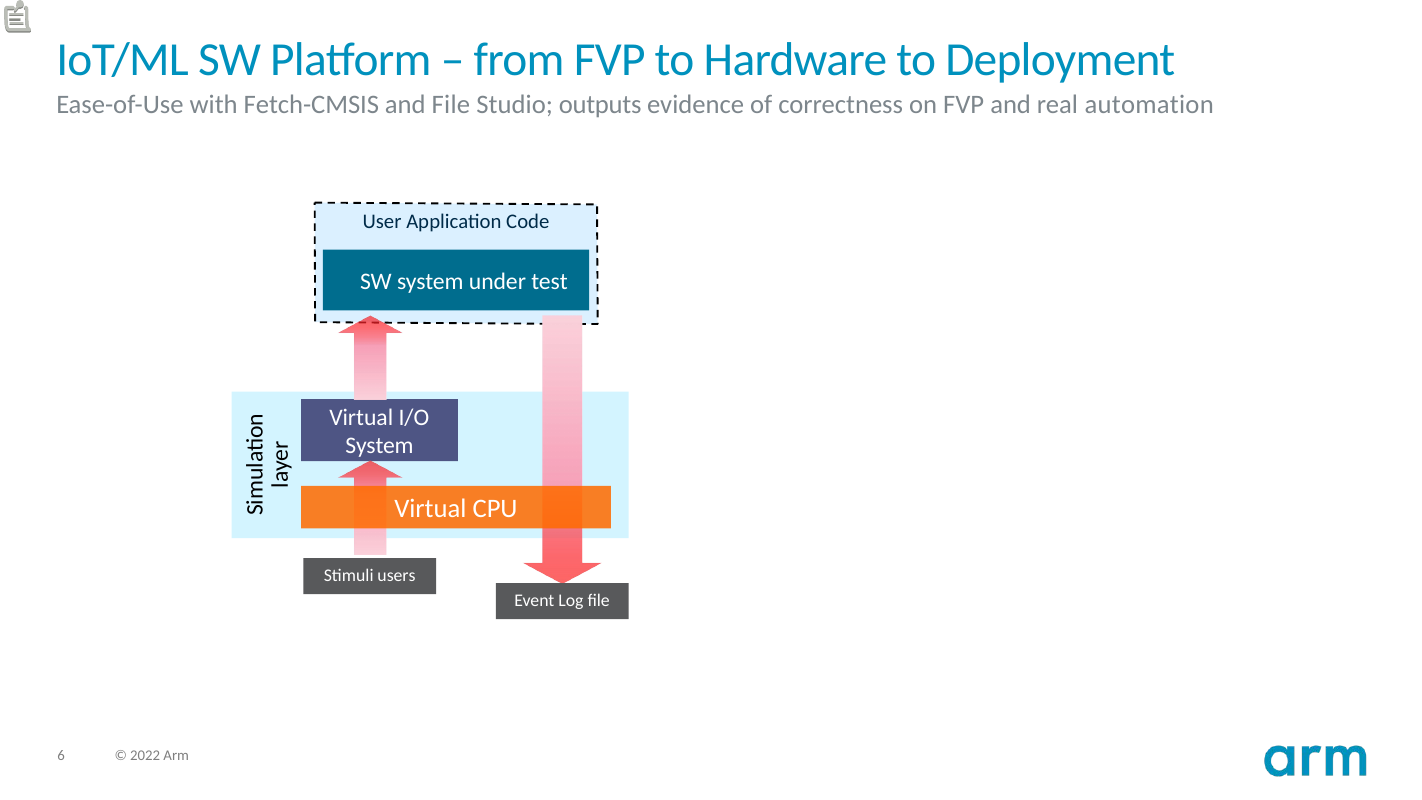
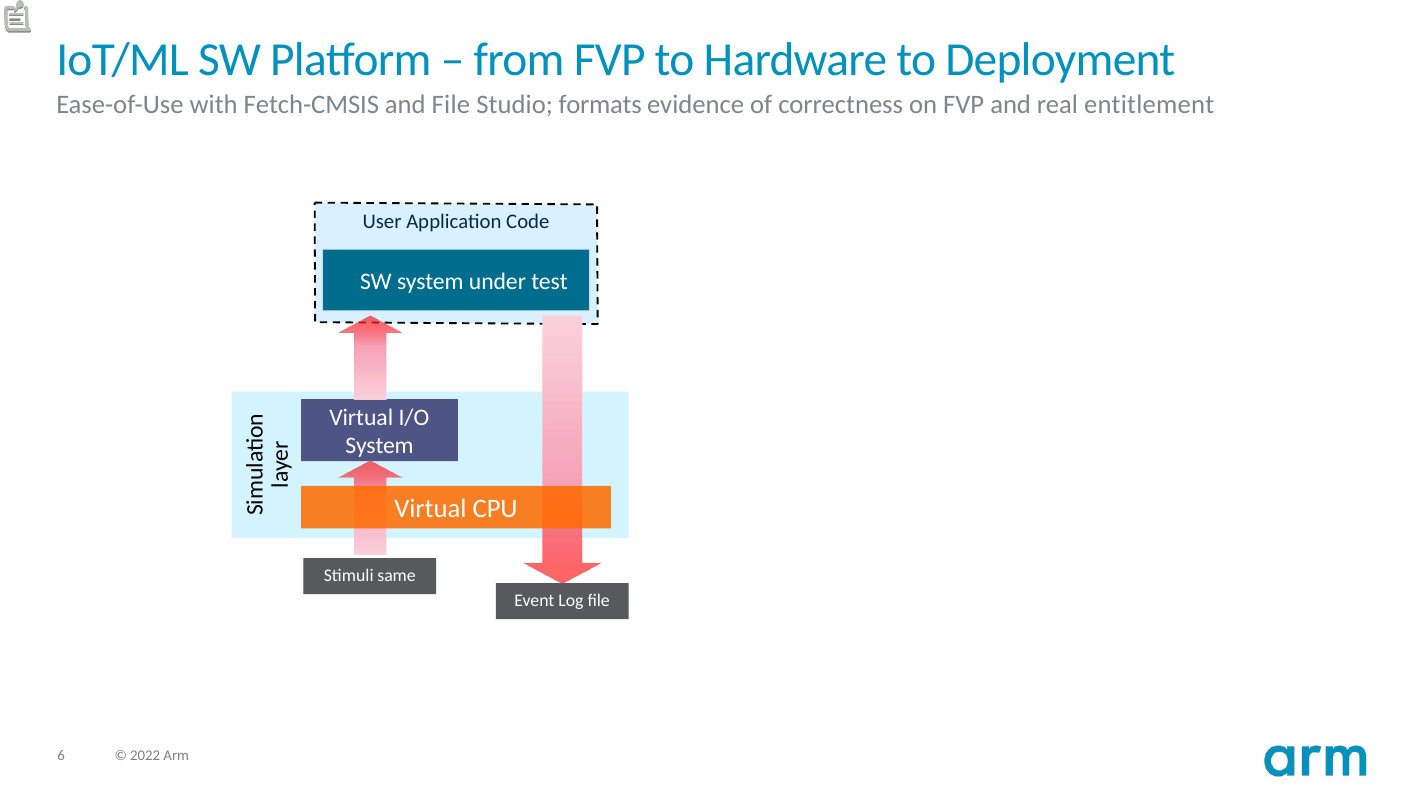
outputs: outputs -> formats
automation: automation -> entitlement
users: users -> same
